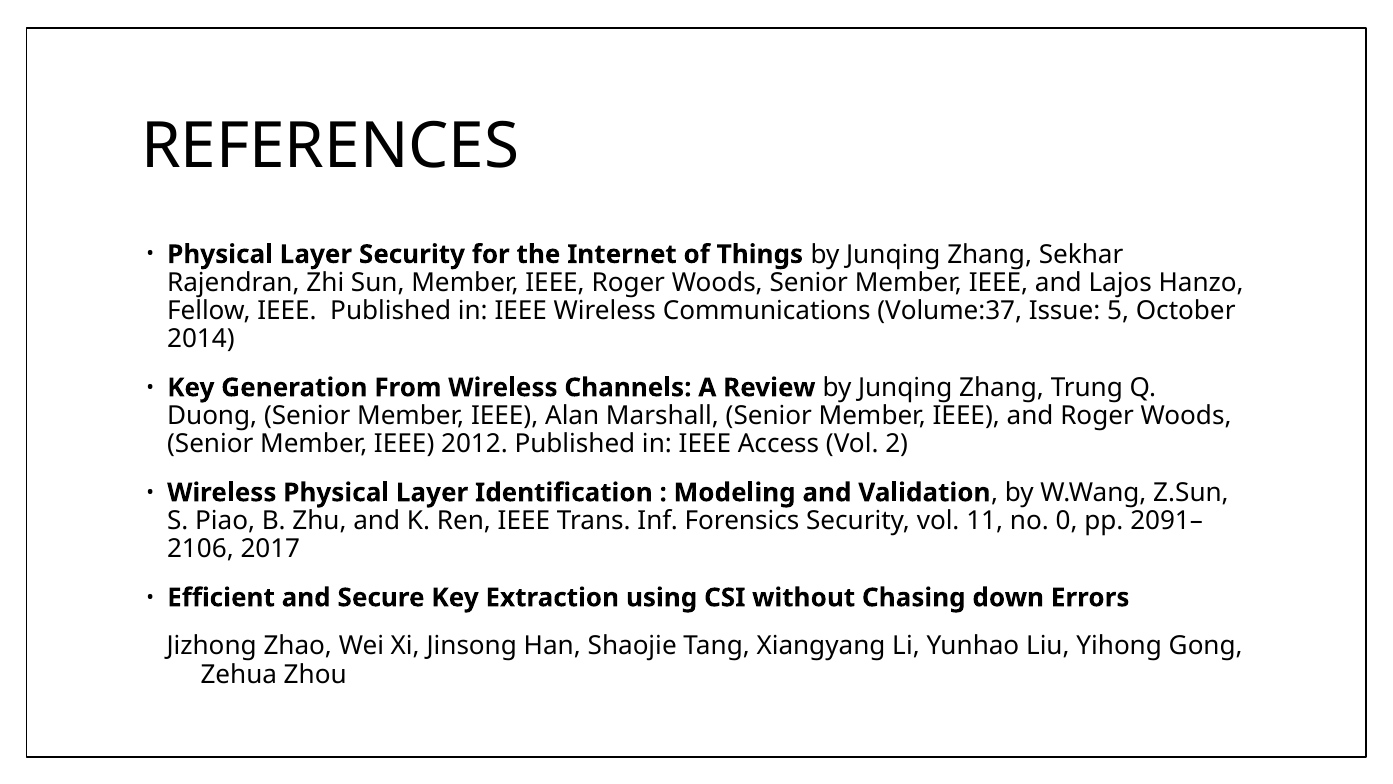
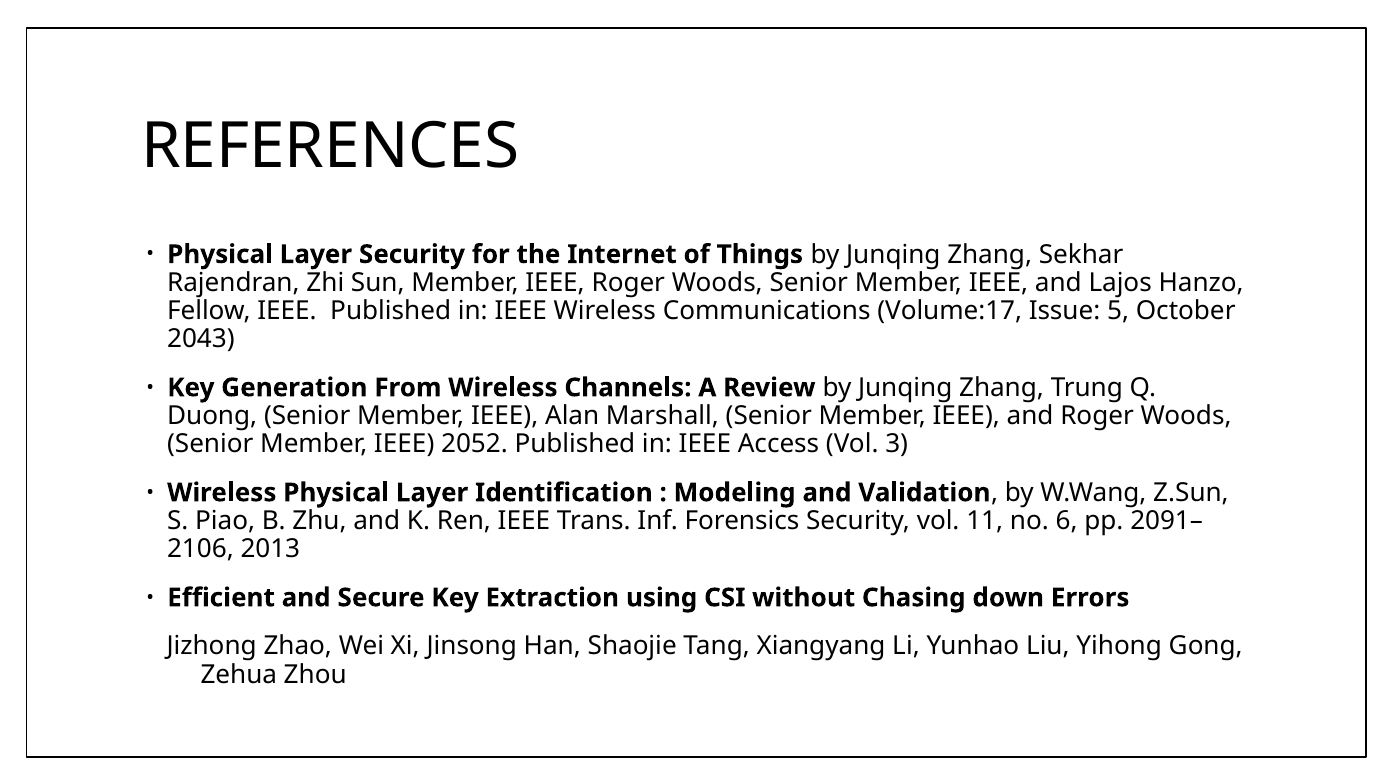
Volume:37: Volume:37 -> Volume:17
2014: 2014 -> 2043
2012: 2012 -> 2052
2: 2 -> 3
0: 0 -> 6
2017: 2017 -> 2013
